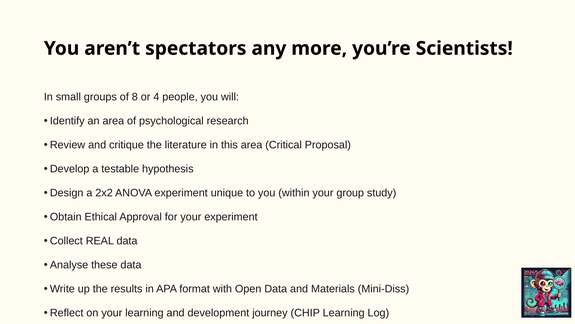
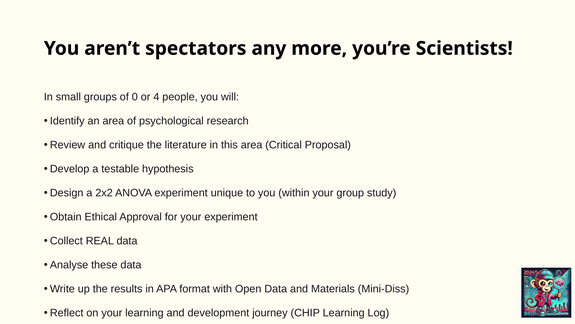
8: 8 -> 0
